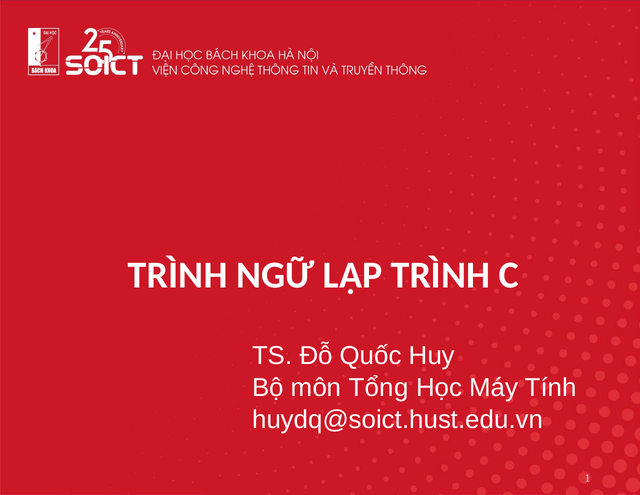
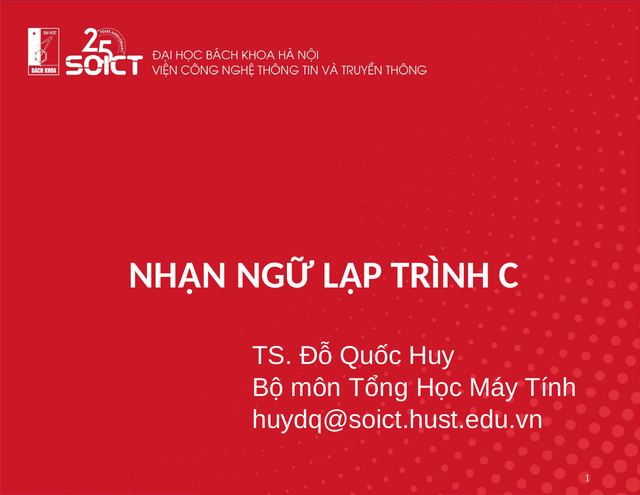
TRÌNH at (178, 275): TRÌNH -> NHẬN
